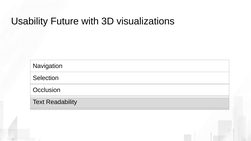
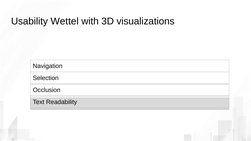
Future: Future -> Wettel
